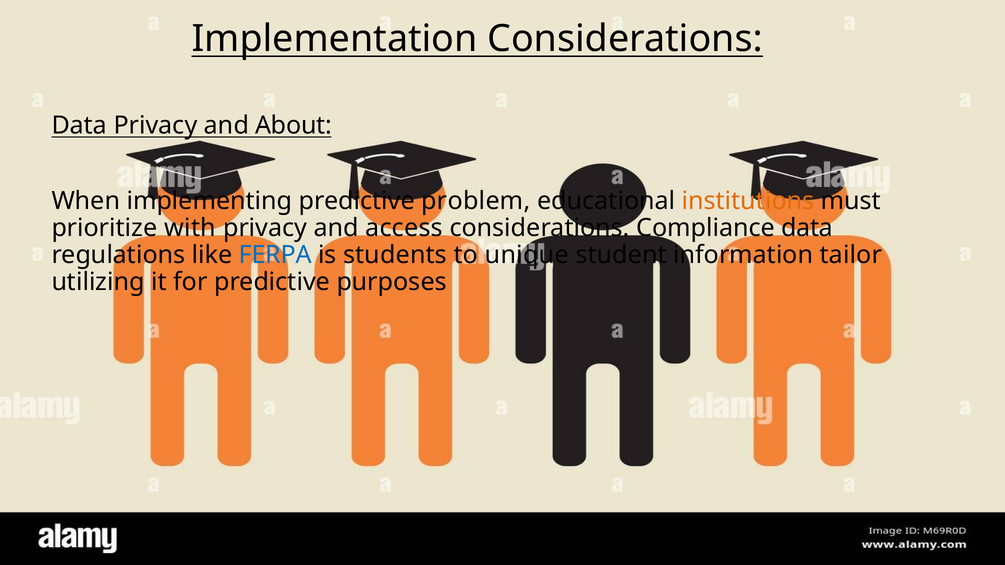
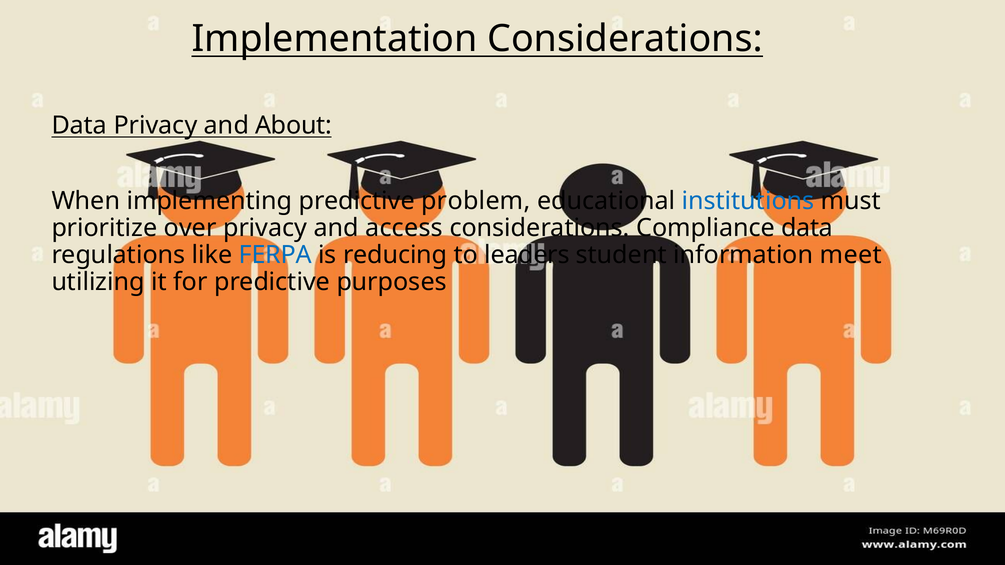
institutions colour: orange -> blue
with: with -> over
students: students -> reducing
unique: unique -> leaders
tailor: tailor -> meet
